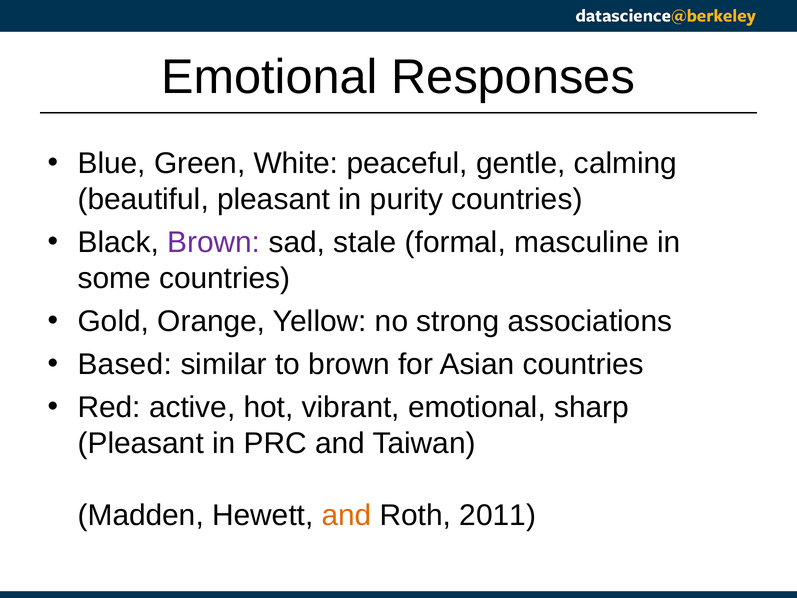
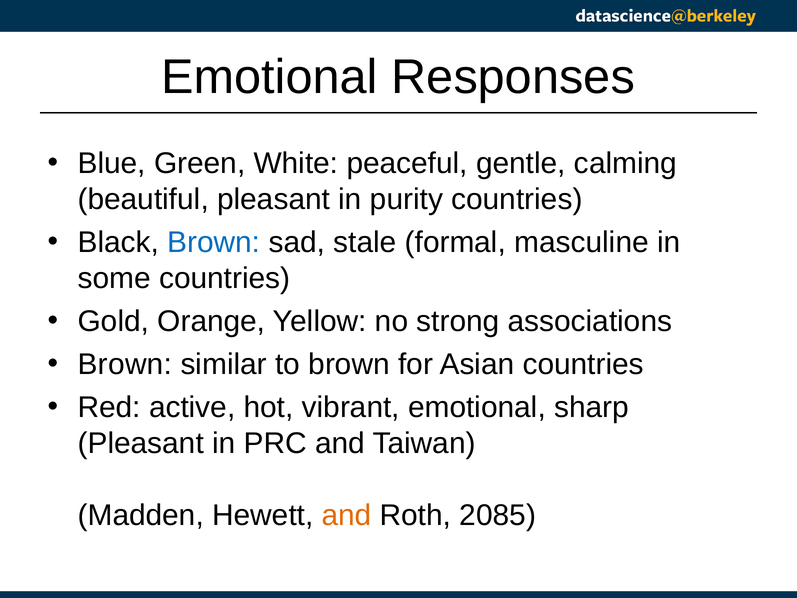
Brown at (214, 242) colour: purple -> blue
Based at (125, 364): Based -> Brown
2011: 2011 -> 2085
